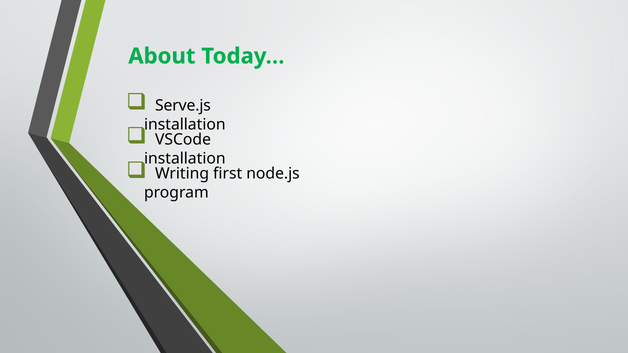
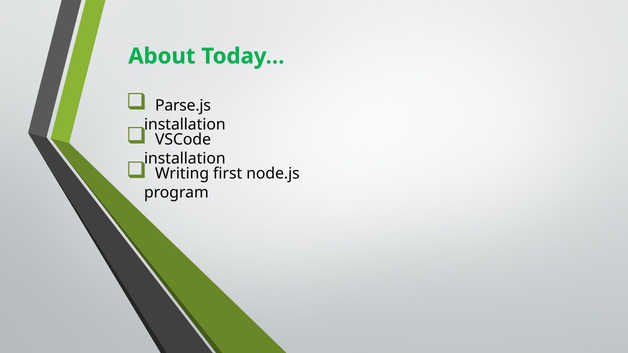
Serve.js: Serve.js -> Parse.js
